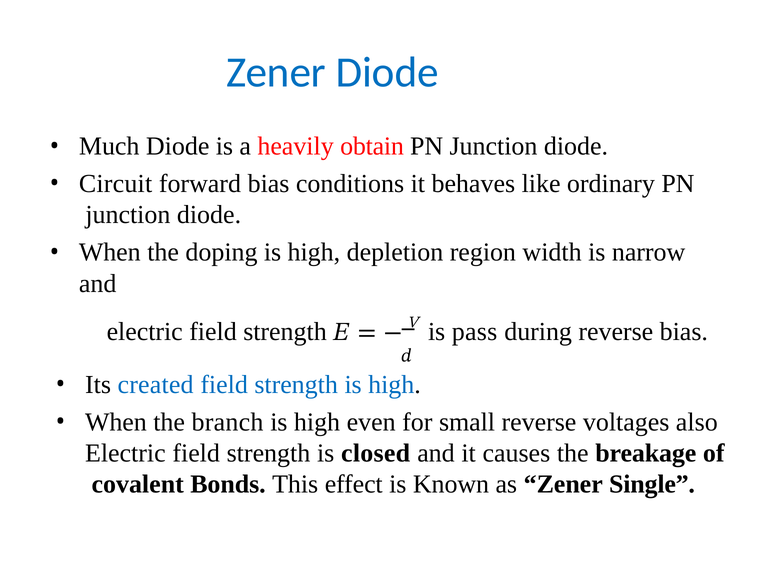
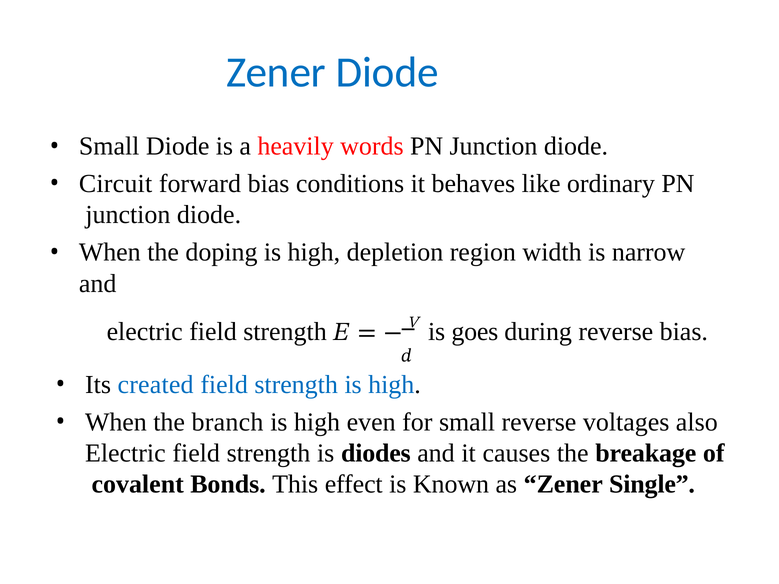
Much at (109, 146): Much -> Small
obtain: obtain -> words
pass: pass -> goes
closed: closed -> diodes
